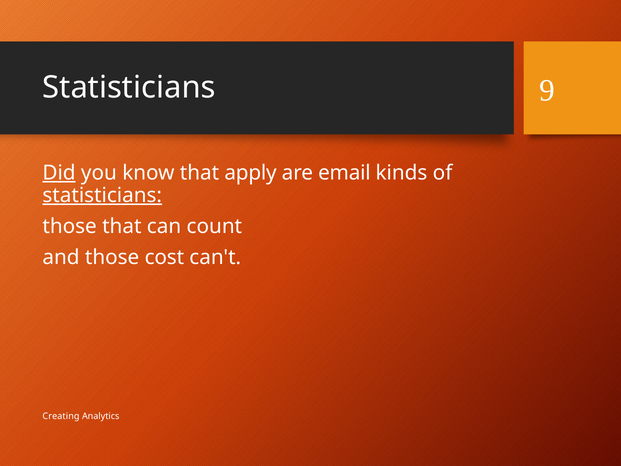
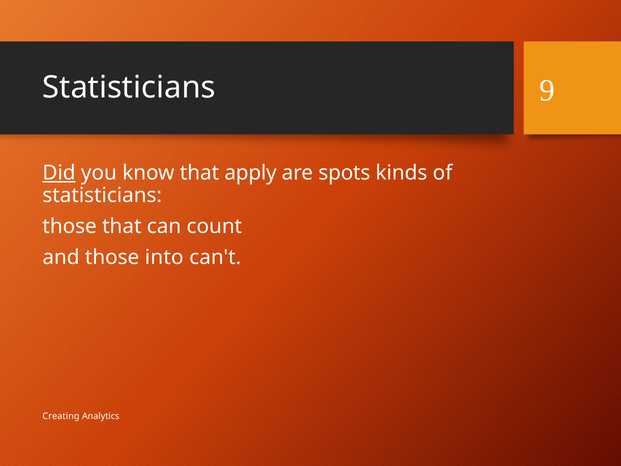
email: email -> spots
statisticians at (102, 195) underline: present -> none
cost: cost -> into
